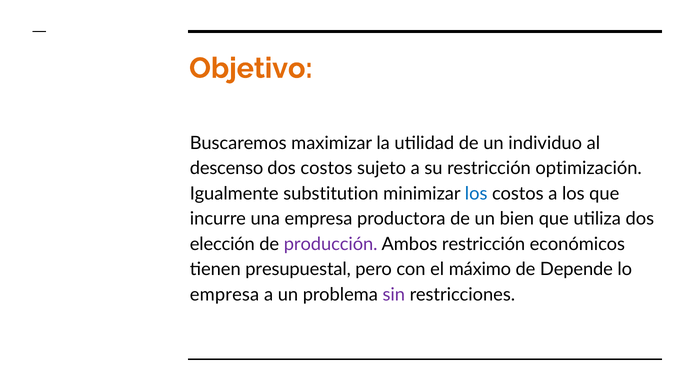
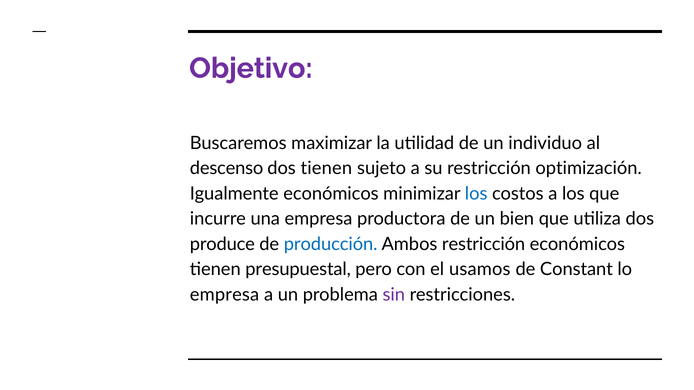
Objetivo colour: orange -> purple
dos costos: costos -> tienen
Igualmente substitution: substitution -> económicos
elección: elección -> produce
producción colour: purple -> blue
máximo: máximo -> usamos
Depende: Depende -> Constant
